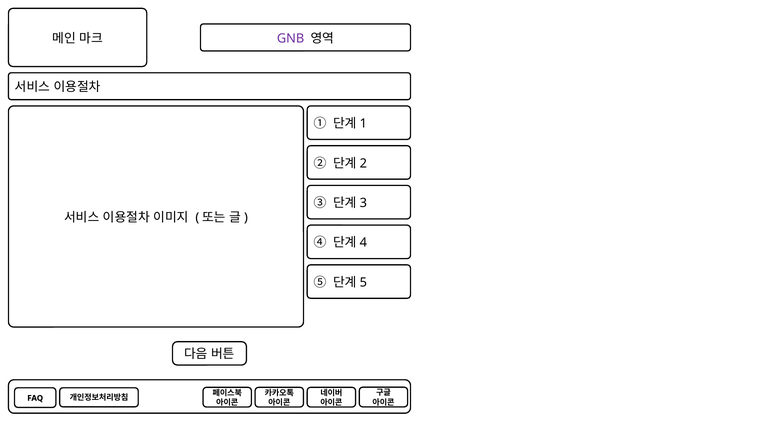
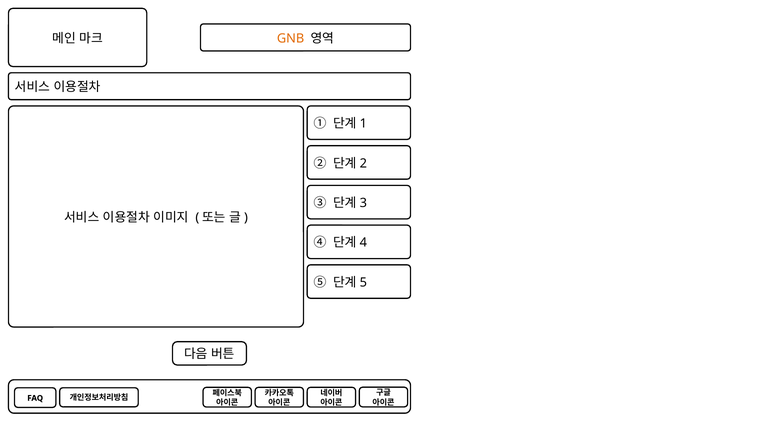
GNB colour: purple -> orange
